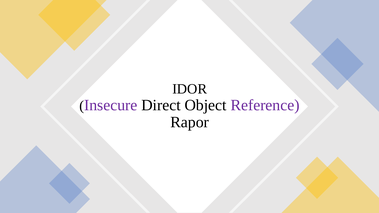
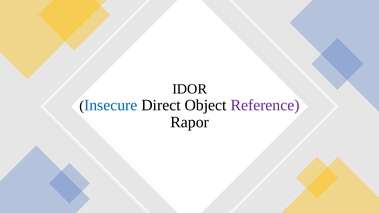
Insecure colour: purple -> blue
